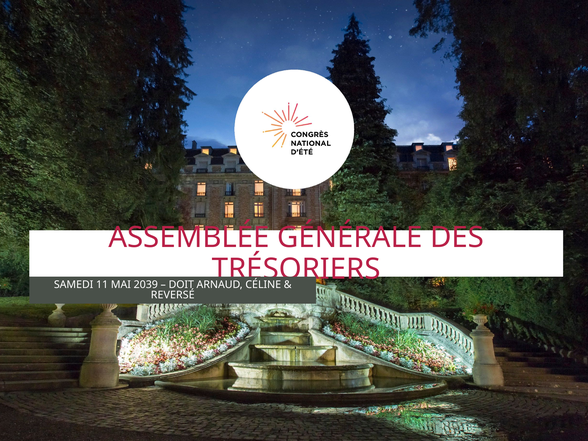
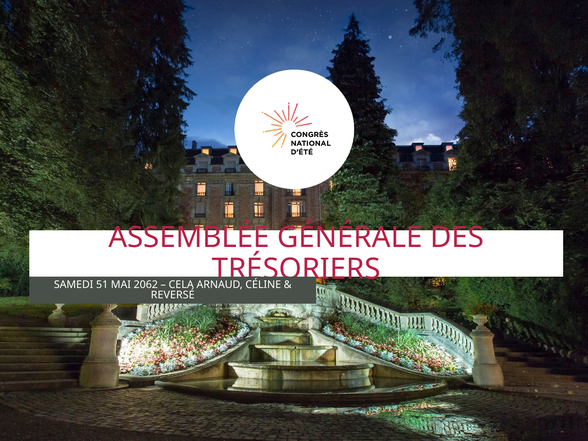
11: 11 -> 51
2039: 2039 -> 2062
DOIT: DOIT -> CELA
